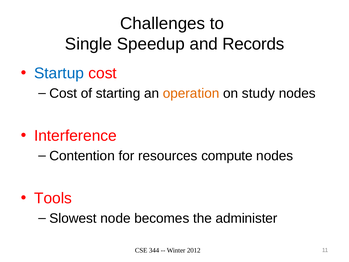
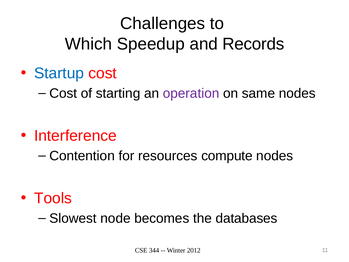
Single: Single -> Which
operation colour: orange -> purple
study: study -> same
administer: administer -> databases
